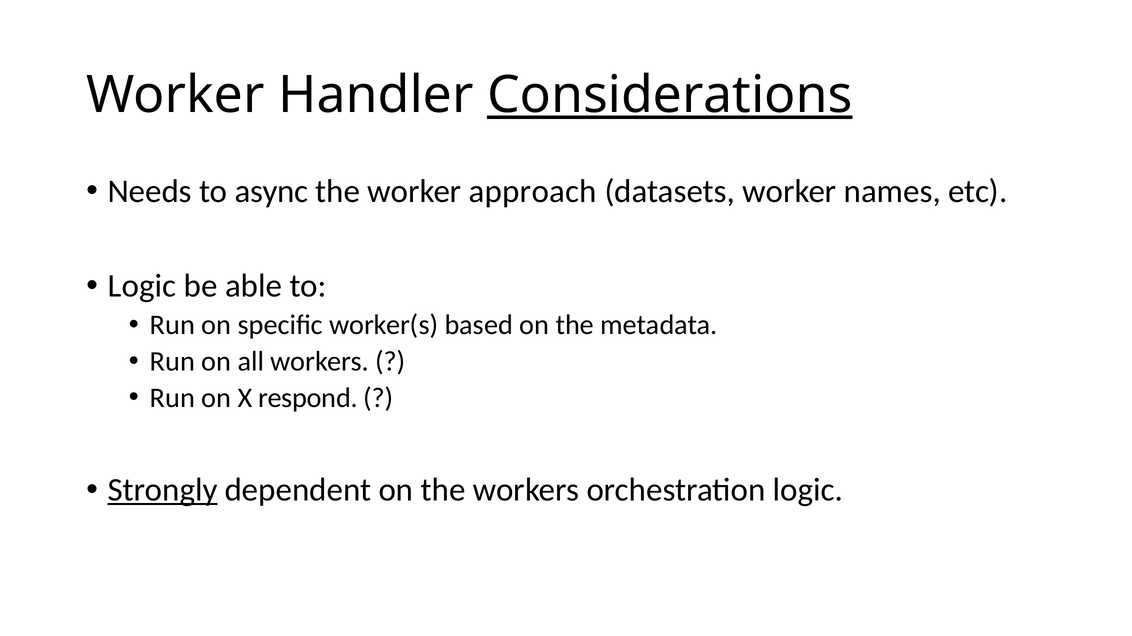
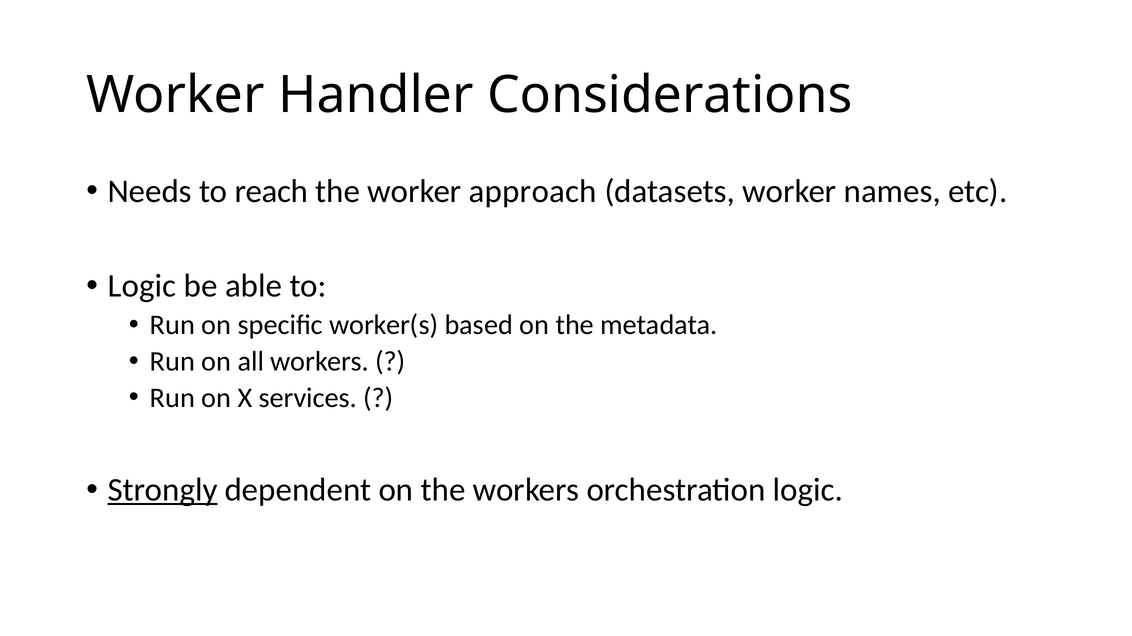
Considerations underline: present -> none
async: async -> reach
respond: respond -> services
